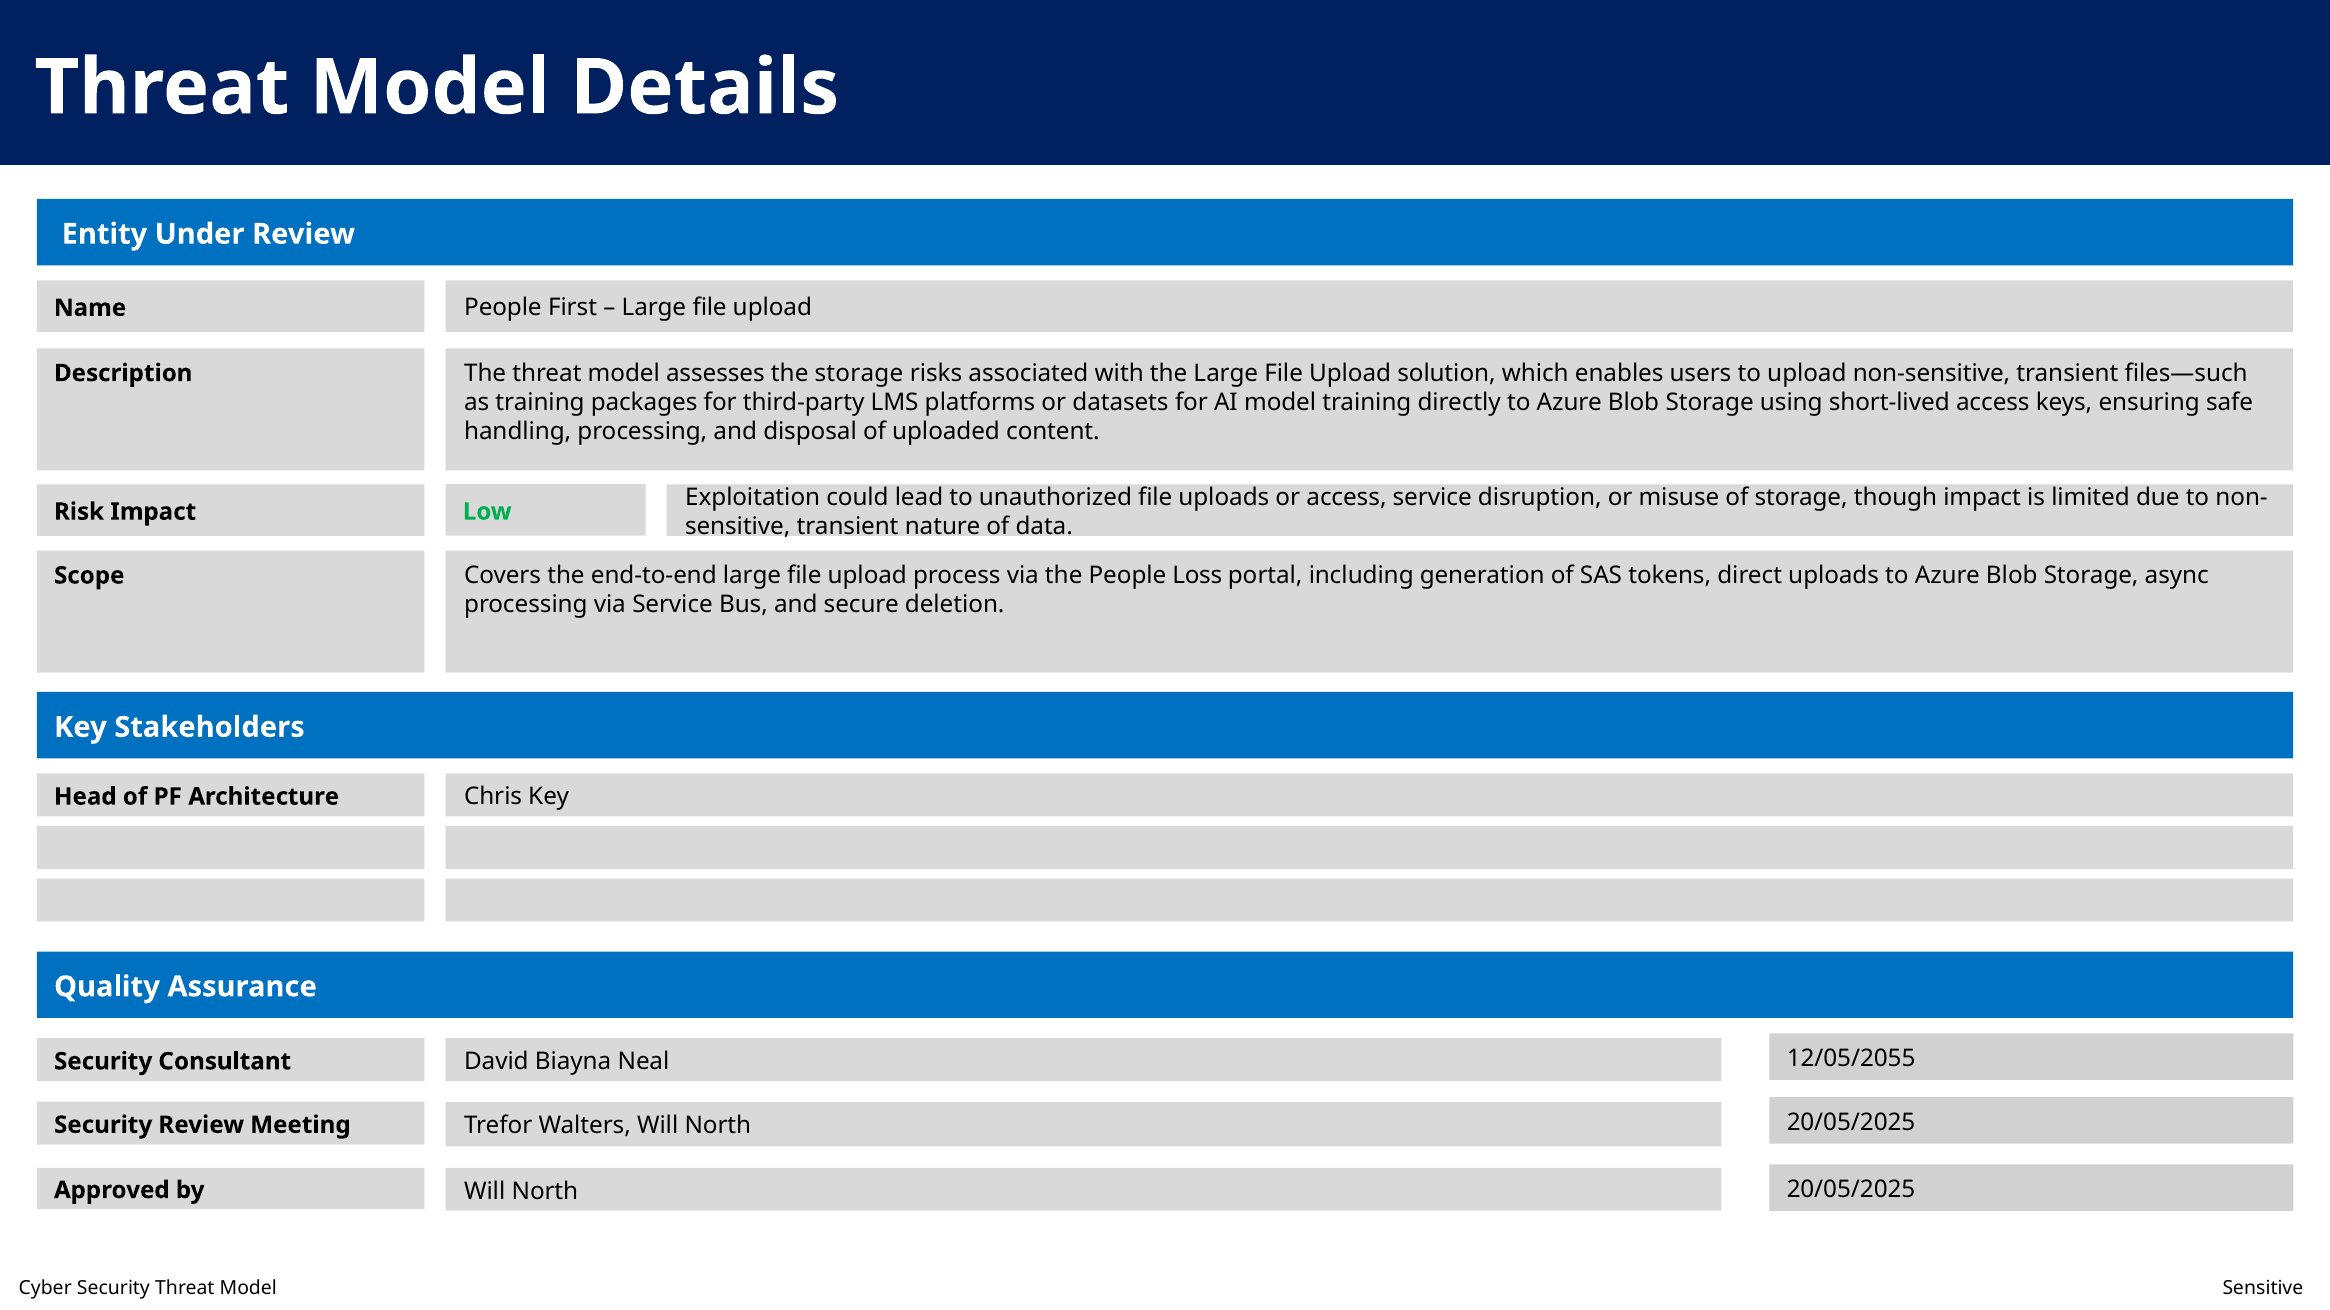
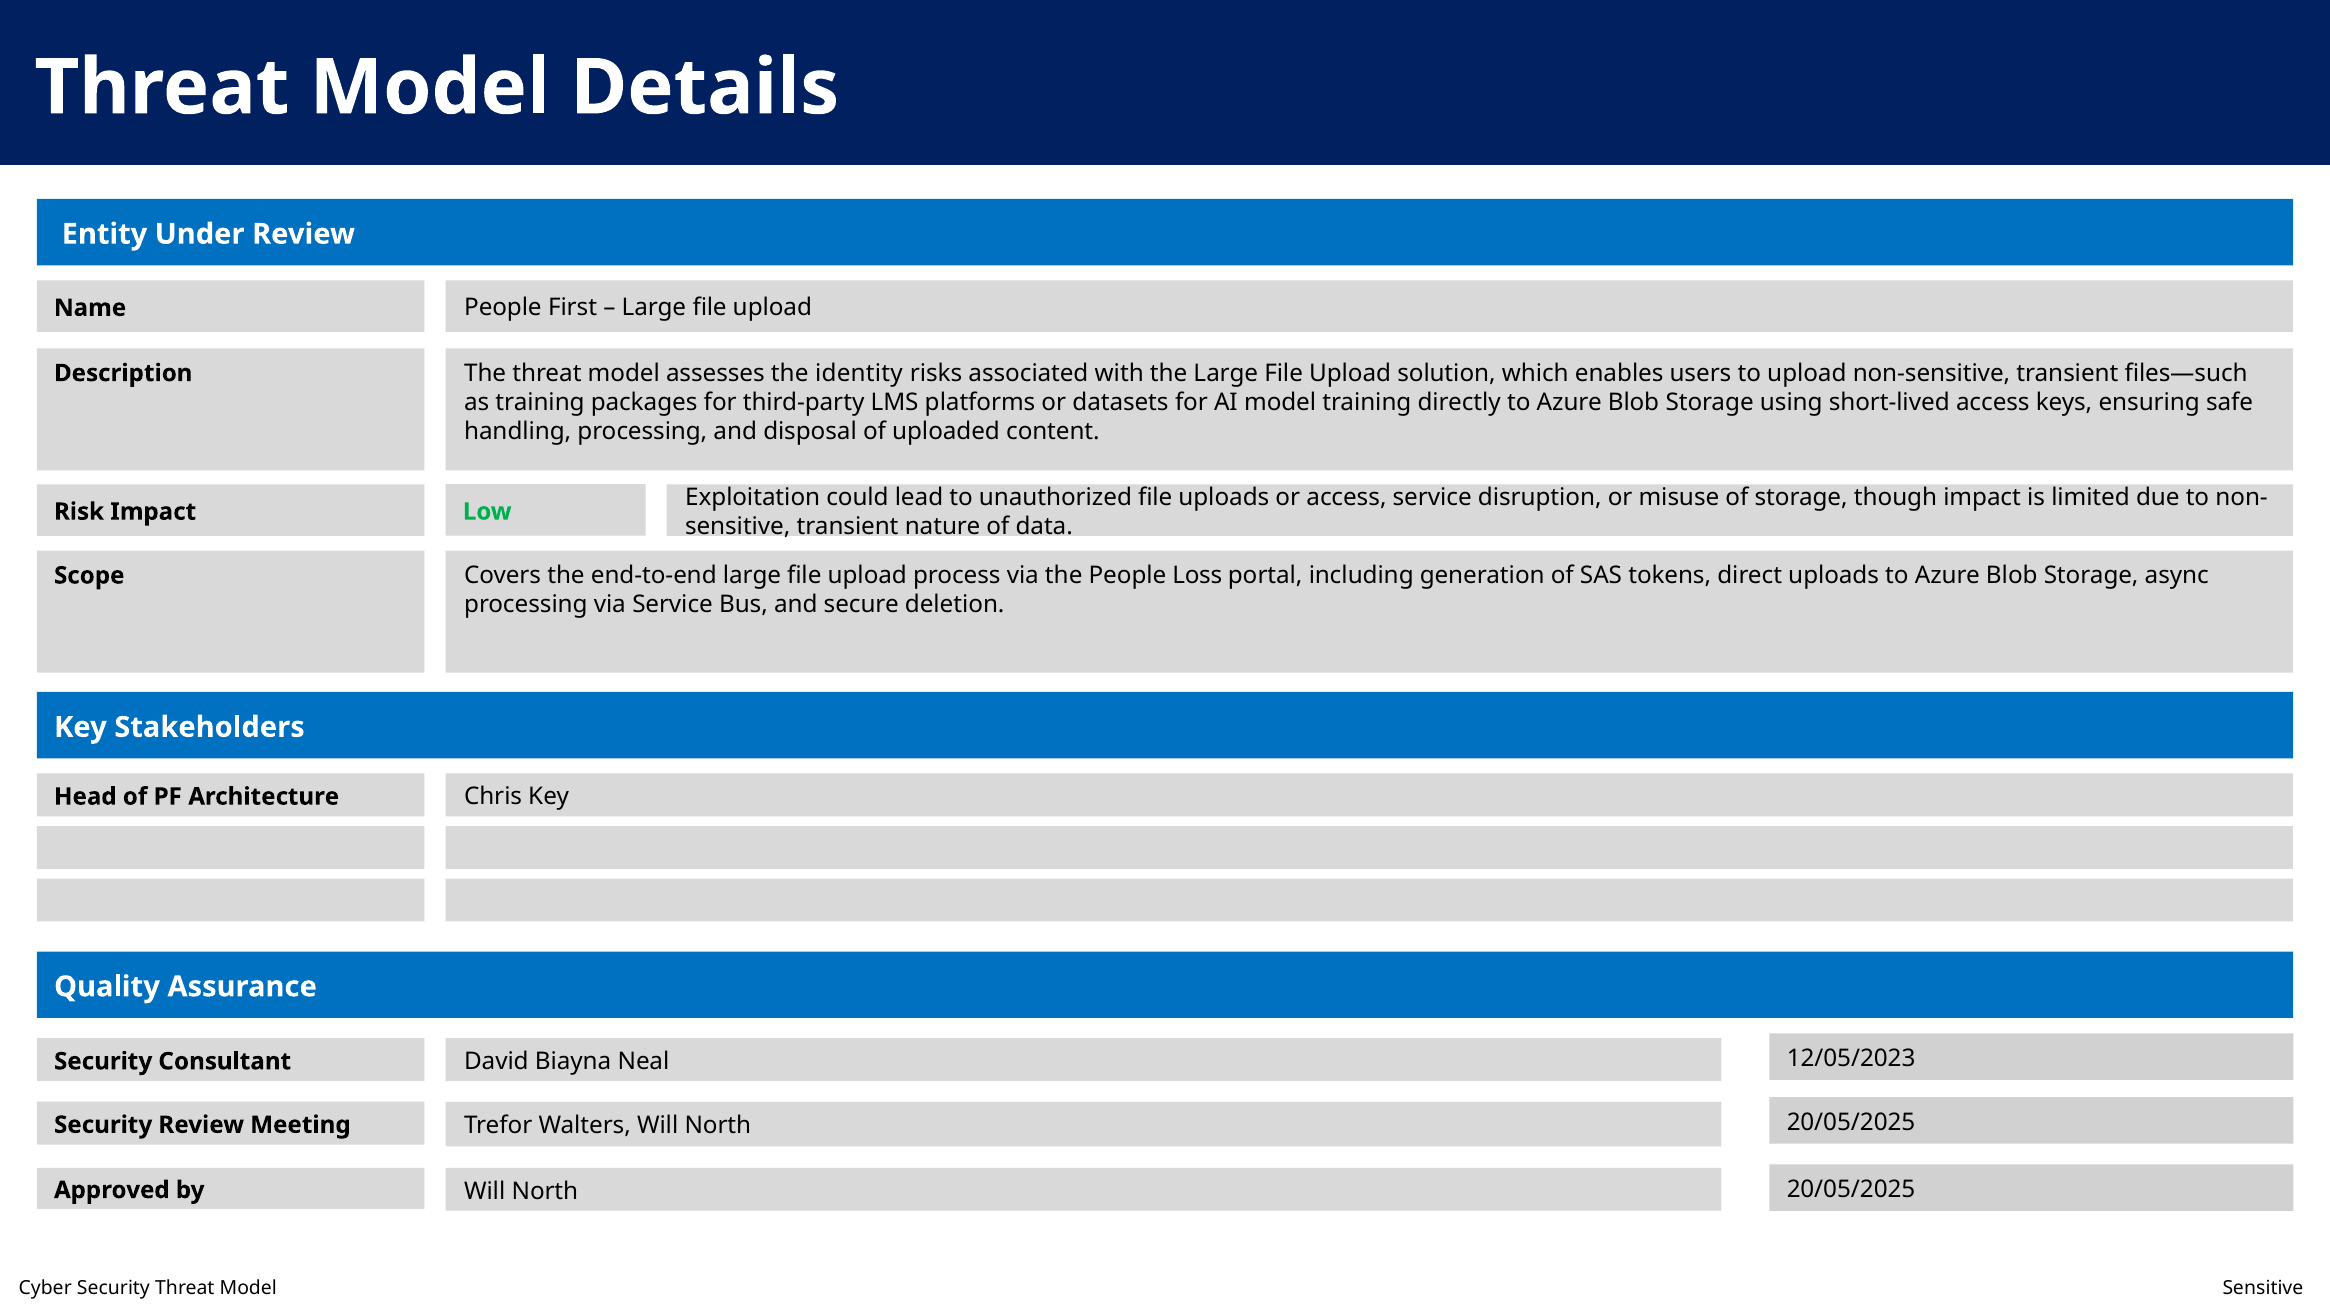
the storage: storage -> identity
12/05/2055: 12/05/2055 -> 12/05/2023
